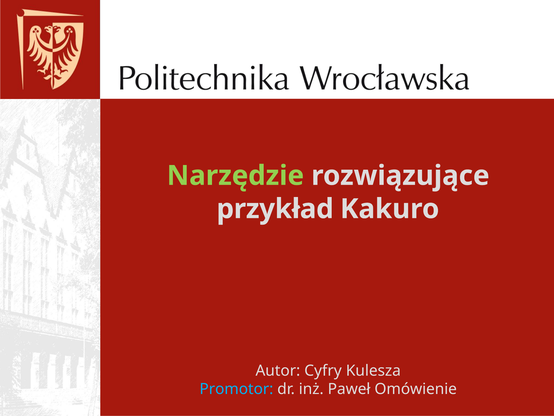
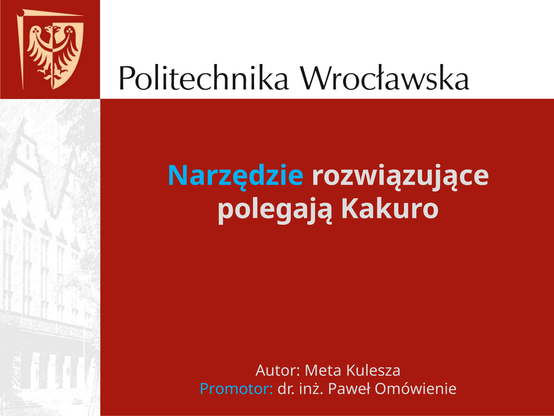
Narzędzie colour: light green -> light blue
przykład: przykład -> polegają
Cyfry: Cyfry -> Meta
